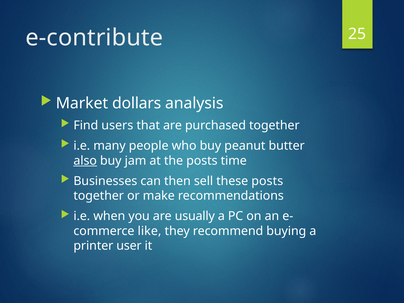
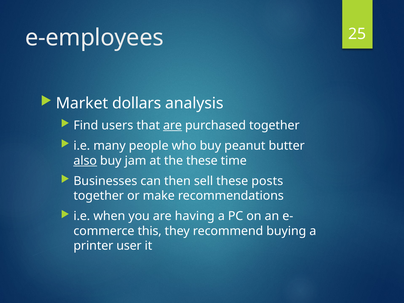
e-contribute: e-contribute -> e-employees
are at (173, 125) underline: none -> present
the posts: posts -> these
usually: usually -> having
like: like -> this
